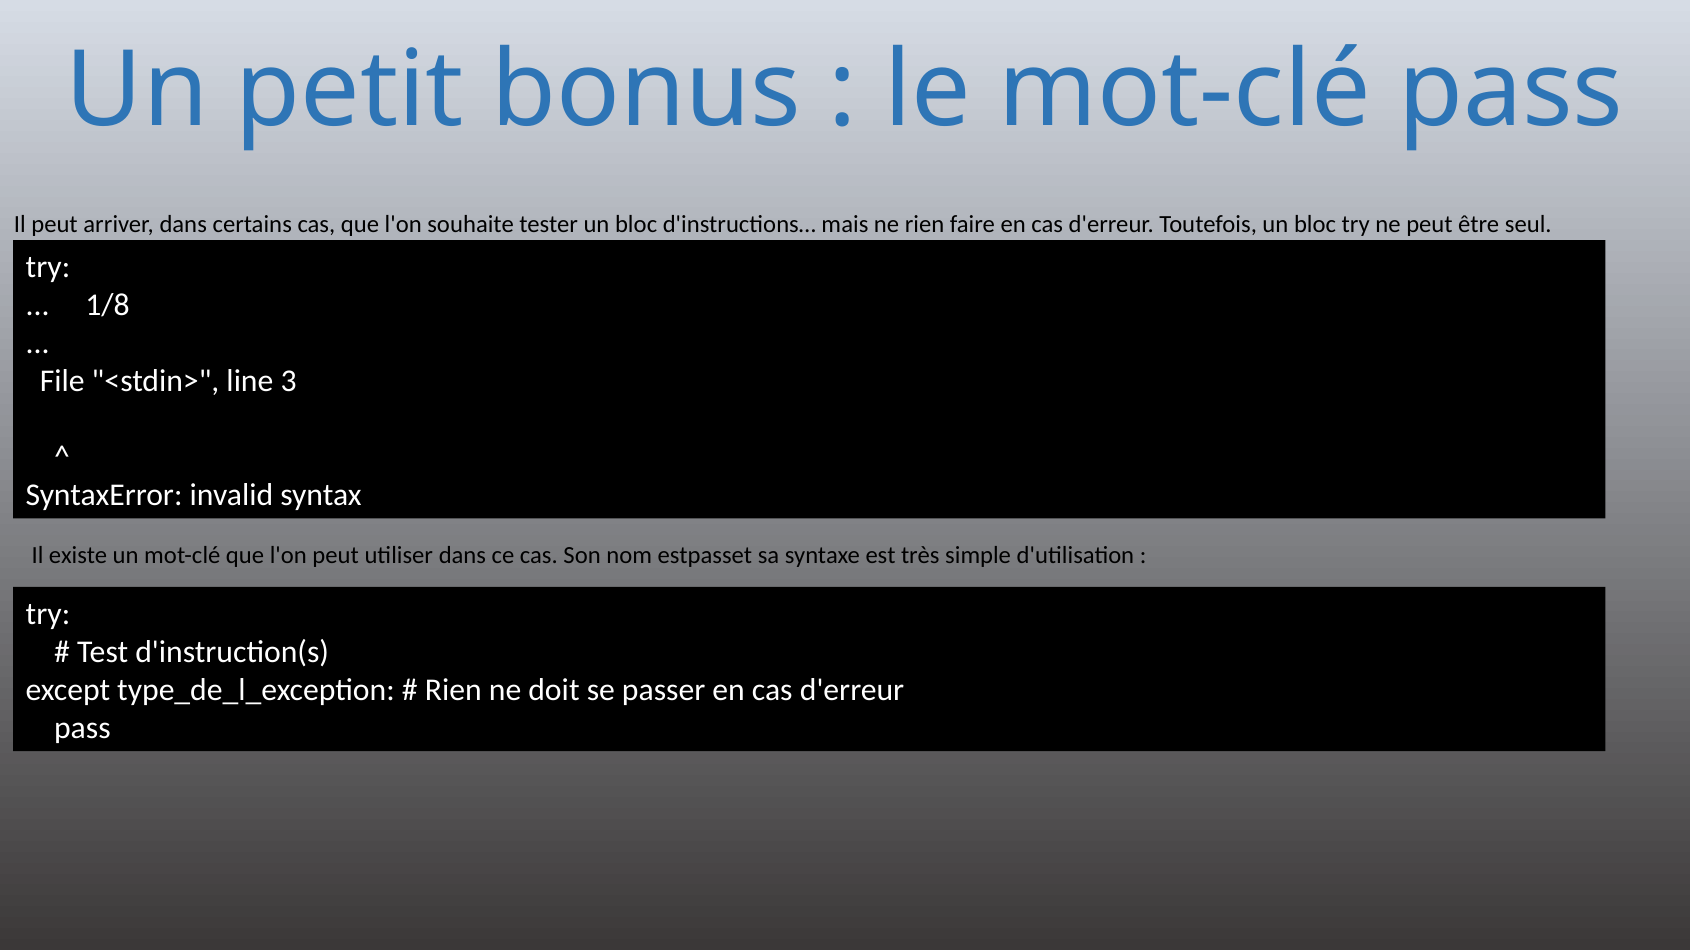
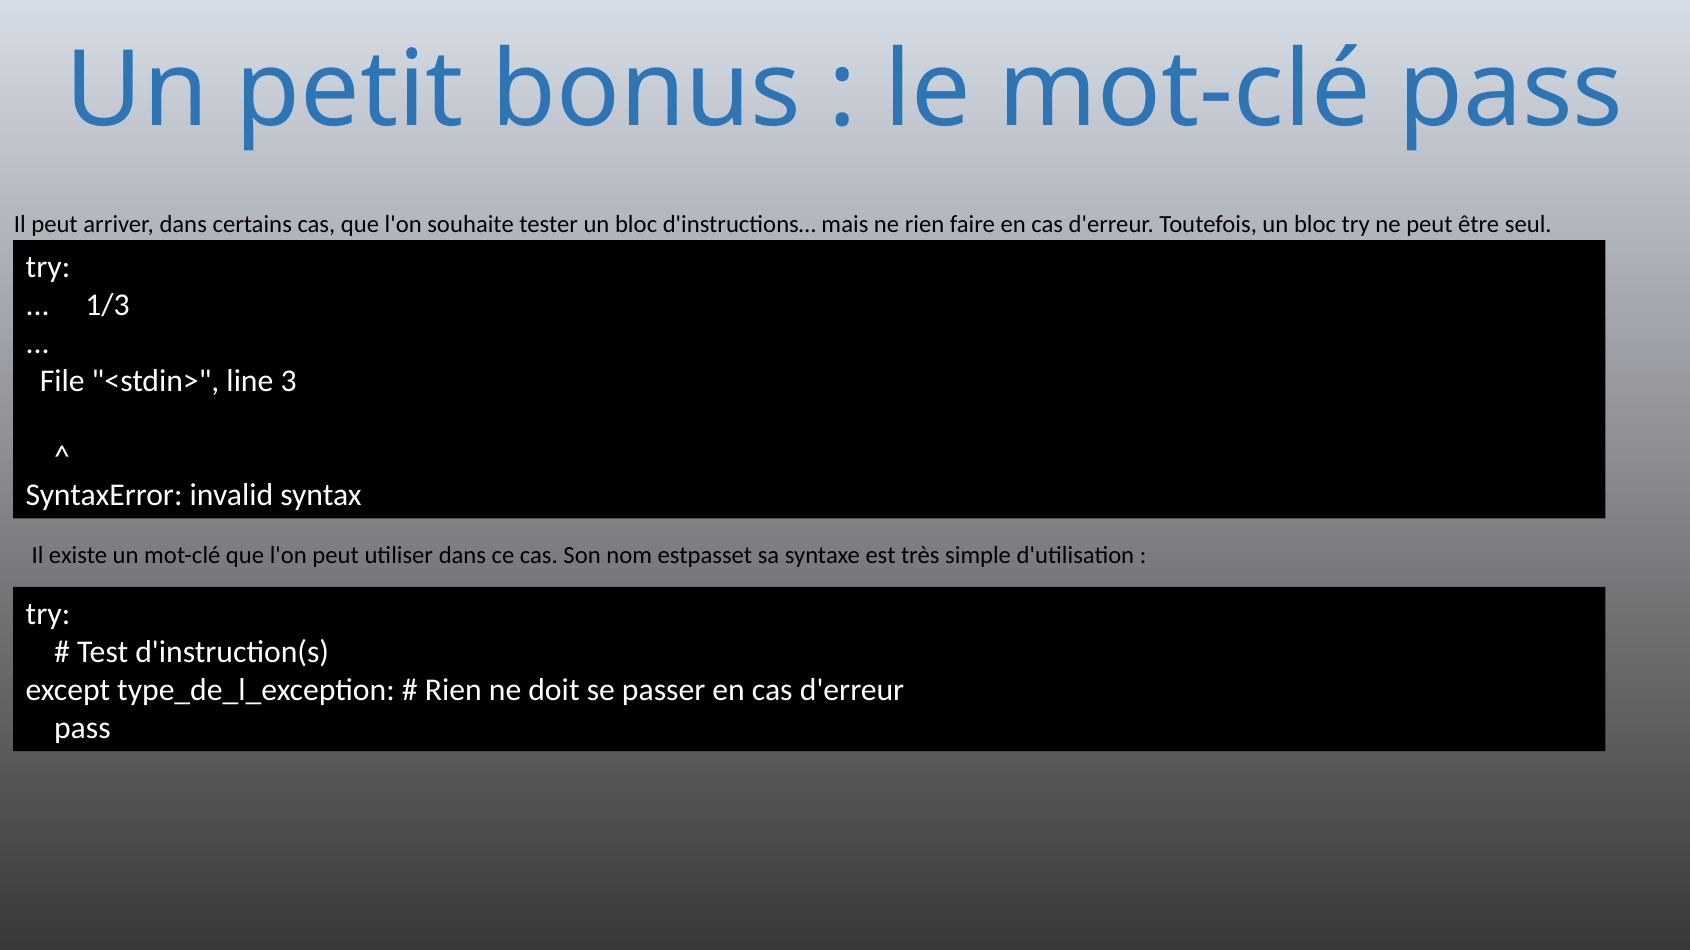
1/8: 1/8 -> 1/3
